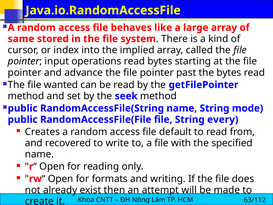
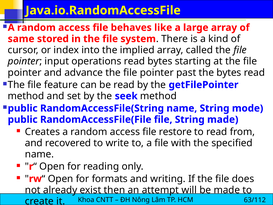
wanted: wanted -> feature
String every: every -> made
default: default -> restore
